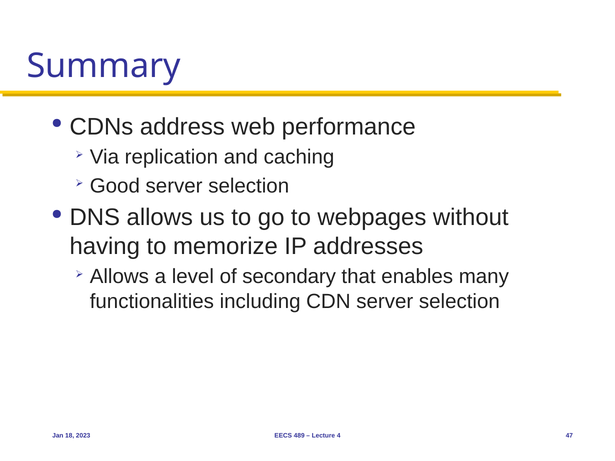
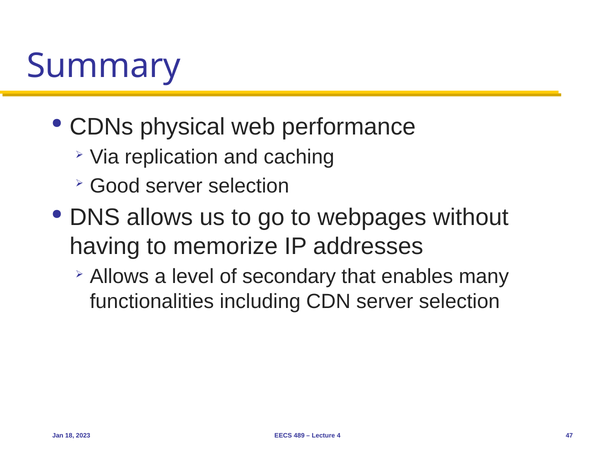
address: address -> physical
